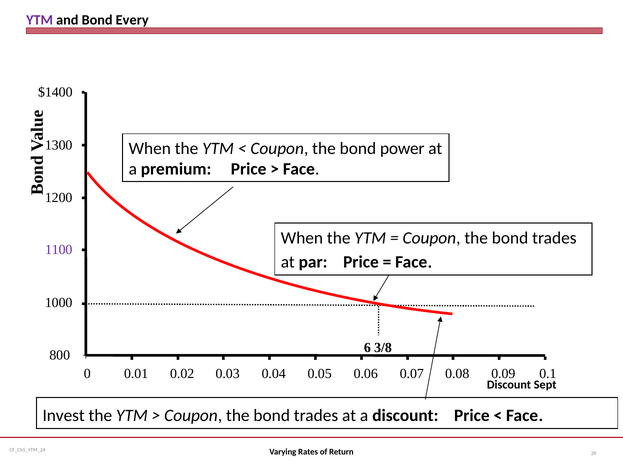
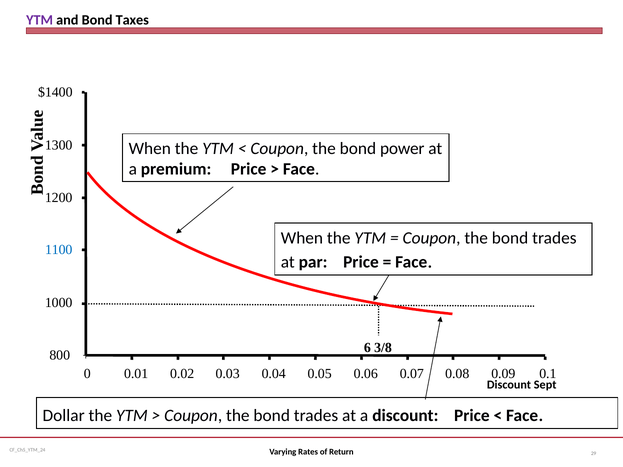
Every: Every -> Taxes
1100 colour: purple -> blue
Invest: Invest -> Dollar
